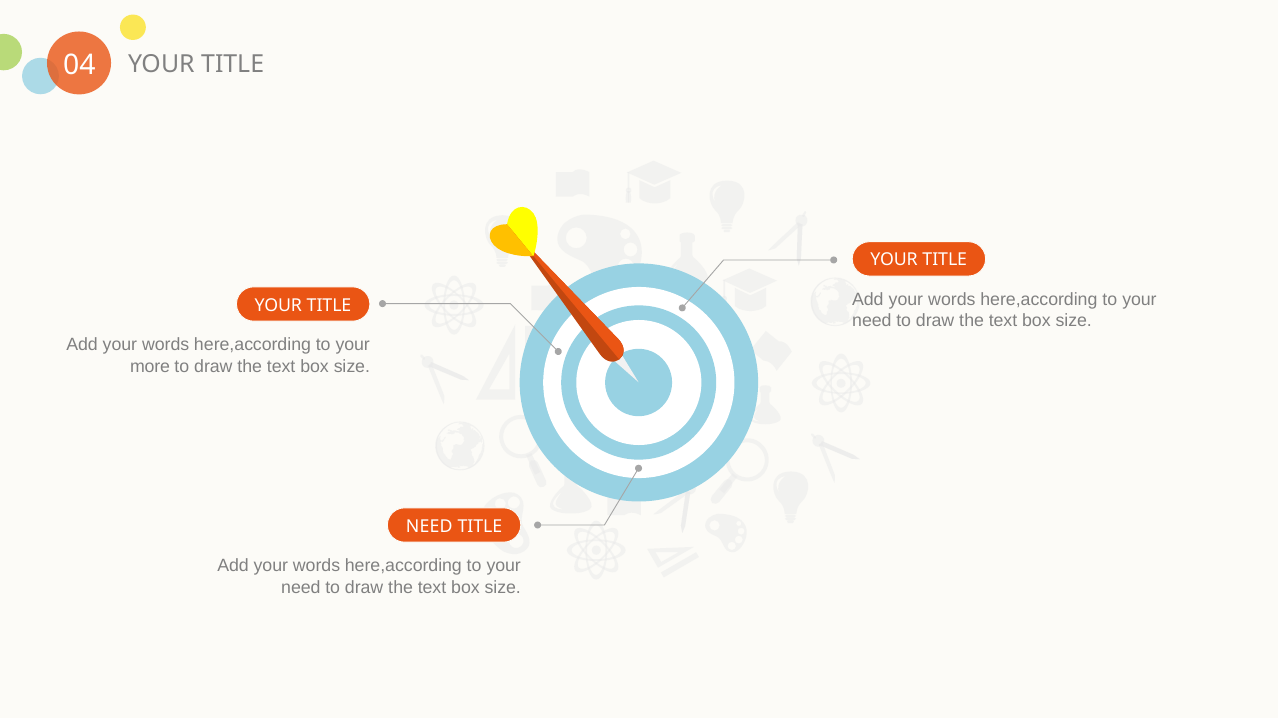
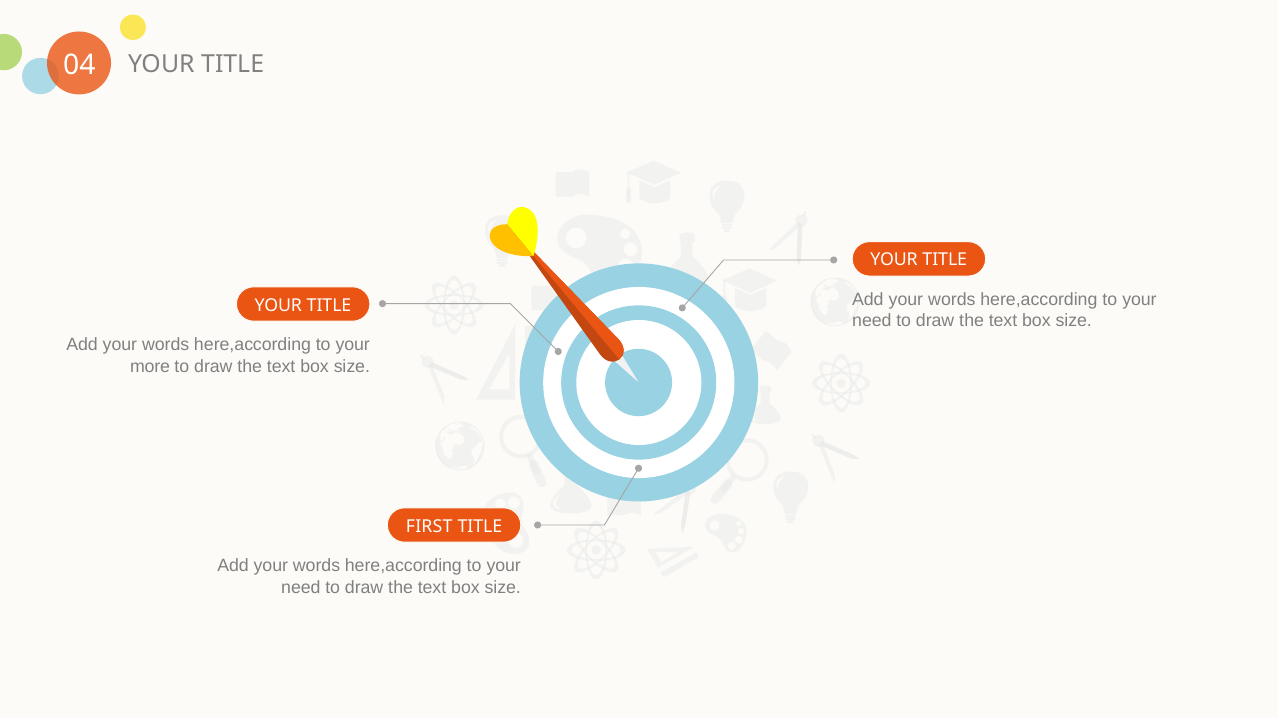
NEED at (429, 527): NEED -> FIRST
